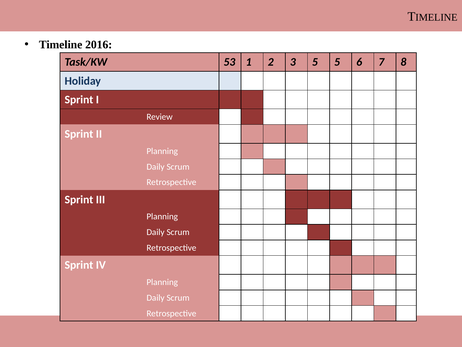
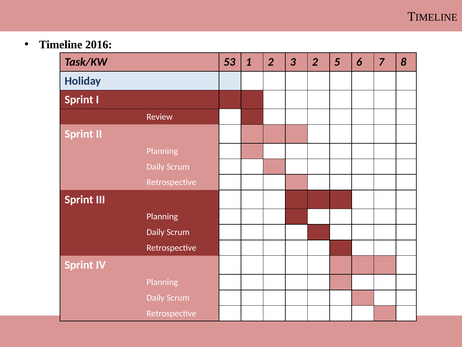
3 5: 5 -> 2
